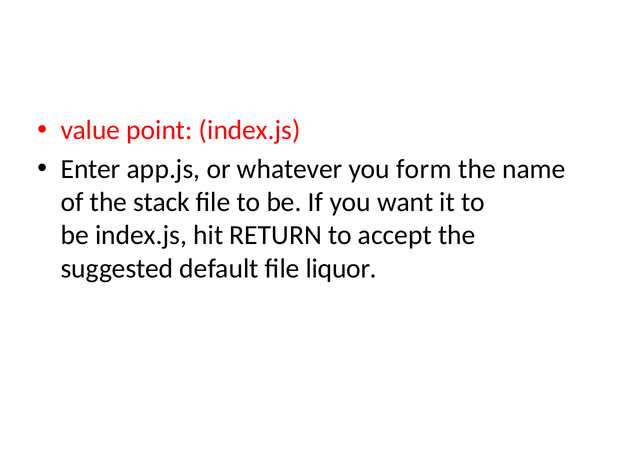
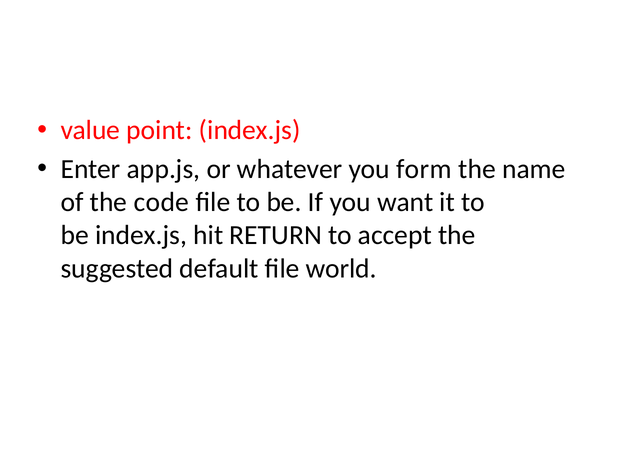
stack: stack -> code
liquor: liquor -> world
